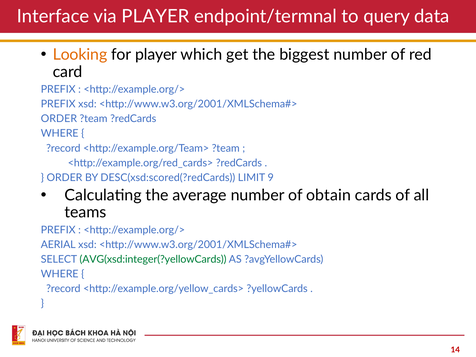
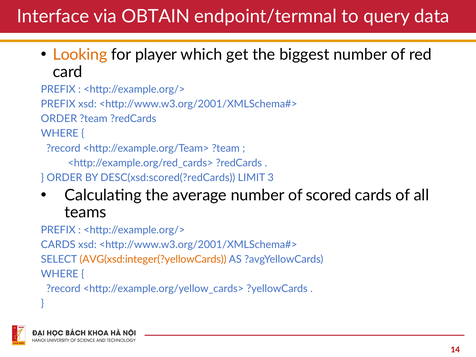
via PLAYER: PLAYER -> OBTAIN
9: 9 -> 3
obtain: obtain -> scored
AERIAL at (58, 245): AERIAL -> CARDS
AVG(xsd:integer(?yellowCards colour: green -> orange
